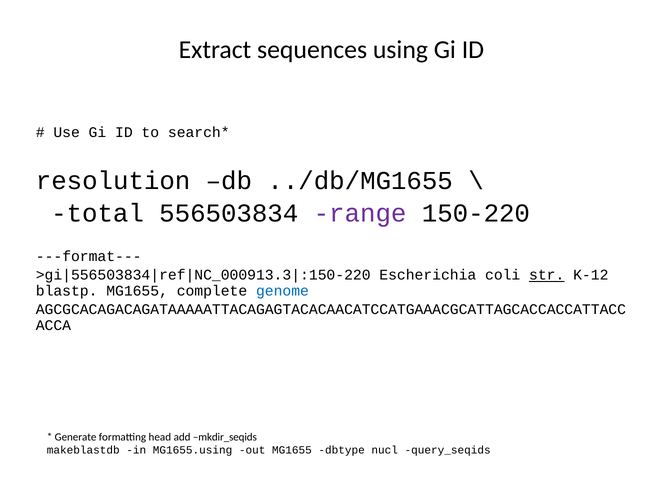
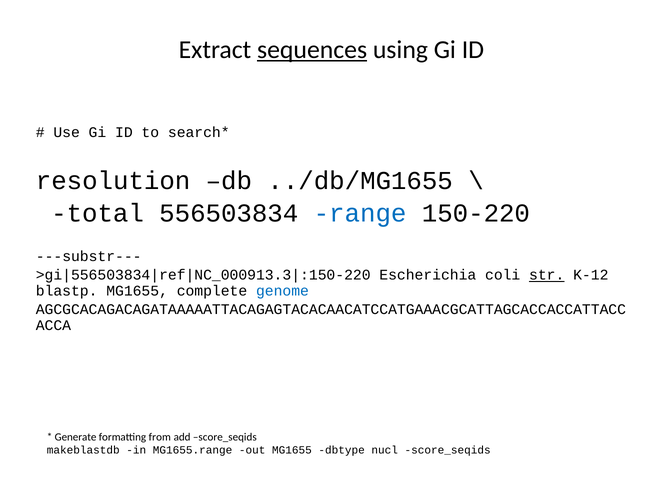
sequences underline: none -> present
range colour: purple -> blue
---format---: ---format--- -> ---substr---
head: head -> from
add mkdir_seqids: mkdir_seqids -> score_seqids
MG1655.using: MG1655.using -> MG1655.range
nucl query_seqids: query_seqids -> score_seqids
